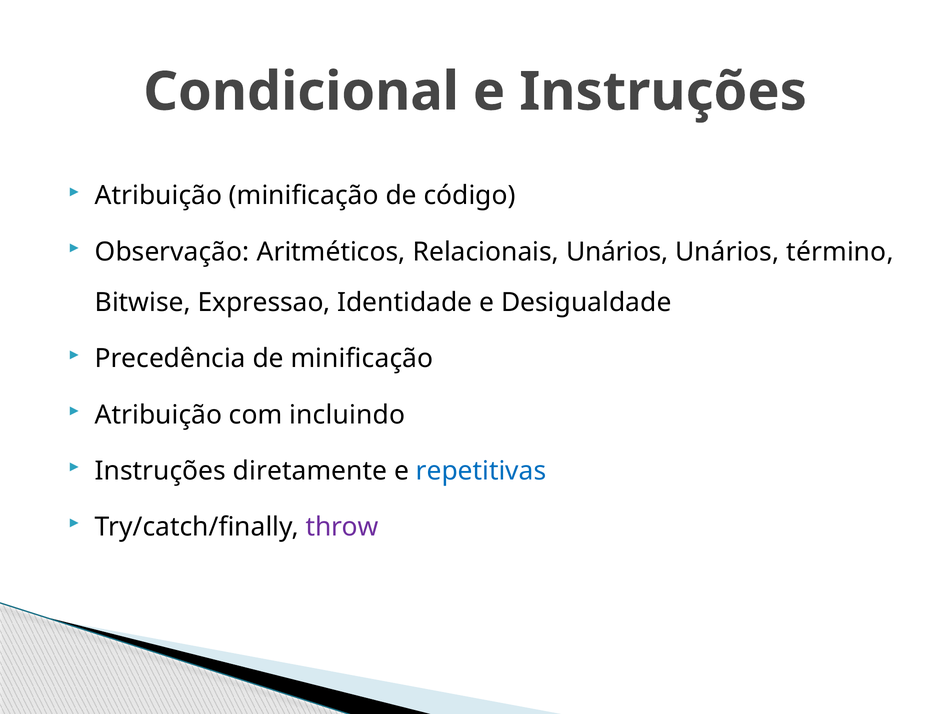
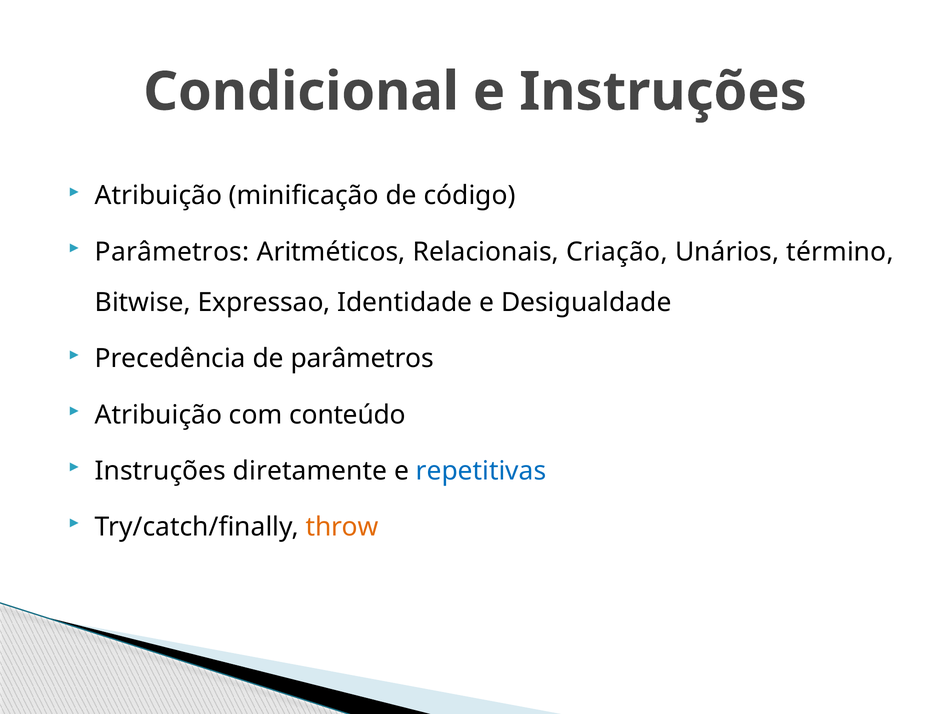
Observação at (172, 252): Observação -> Parâmetros
Relacionais Unários: Unários -> Criação
de minificação: minificação -> parâmetros
incluindo: incluindo -> conteúdo
throw colour: purple -> orange
